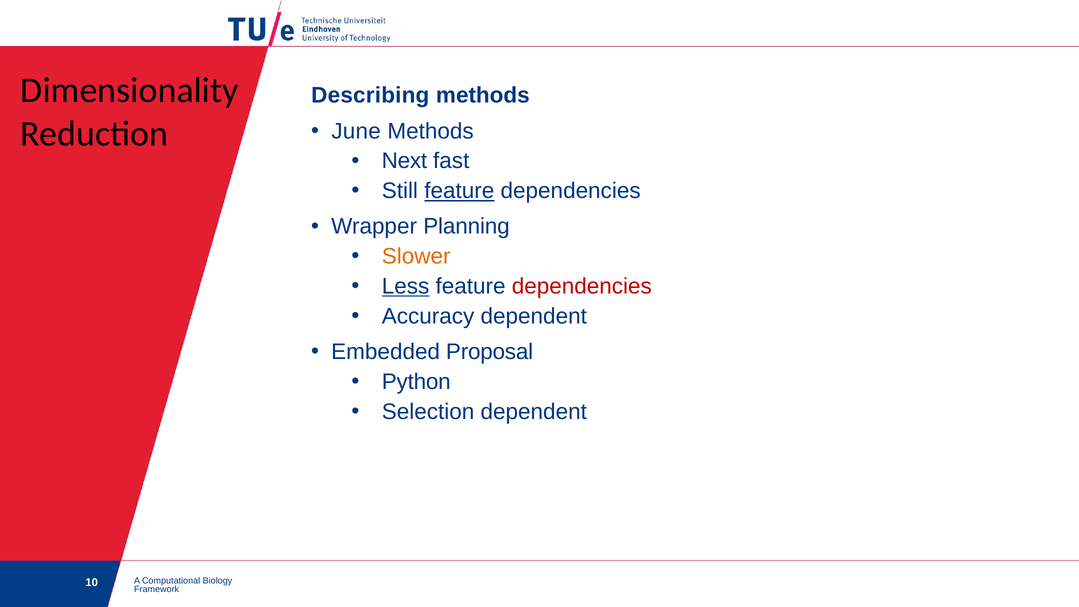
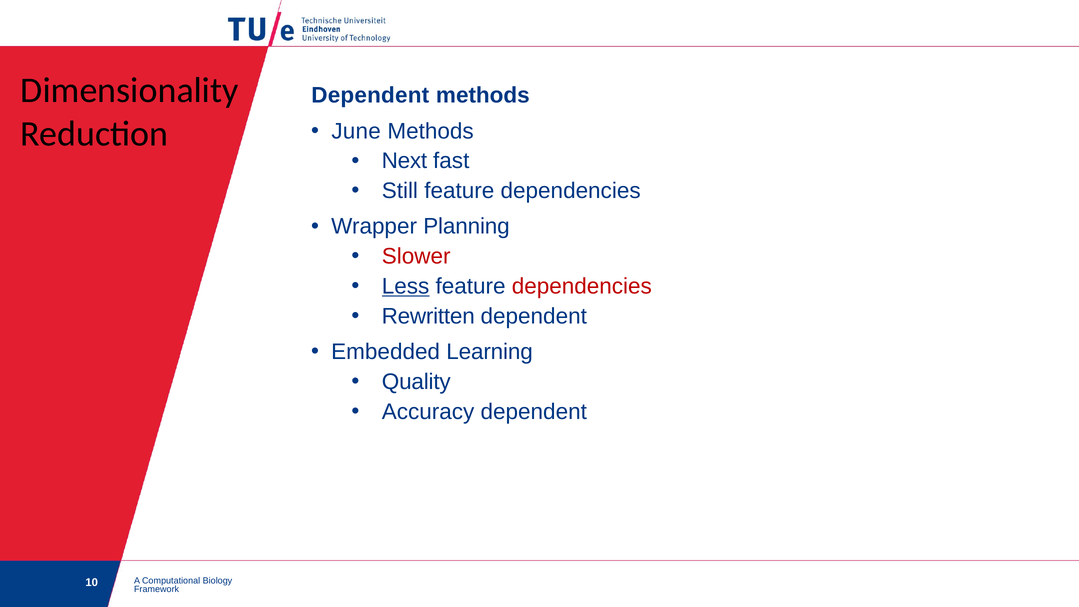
Describing at (370, 96): Describing -> Dependent
feature at (459, 191) underline: present -> none
Slower colour: orange -> red
Accuracy: Accuracy -> Rewritten
Proposal: Proposal -> Learning
Python: Python -> Quality
Selection: Selection -> Accuracy
